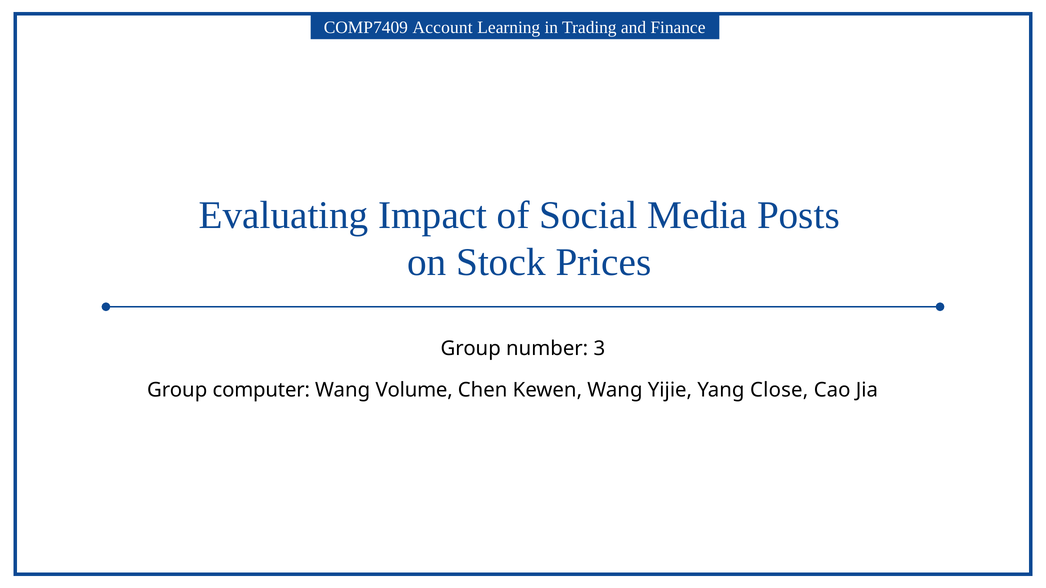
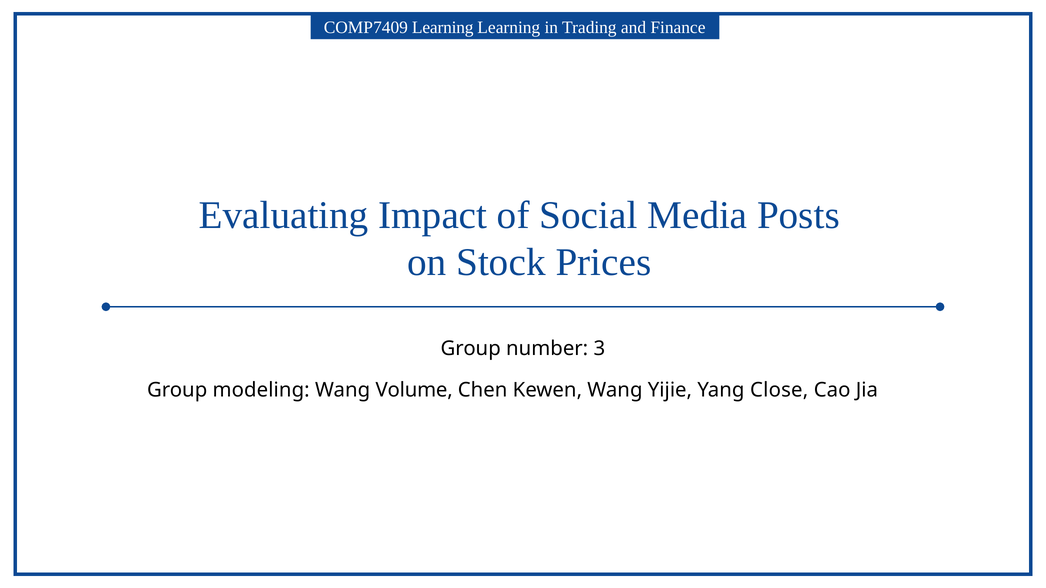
COMP7409 Account: Account -> Learning
computer: computer -> modeling
